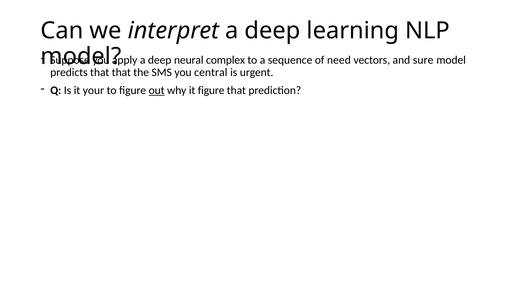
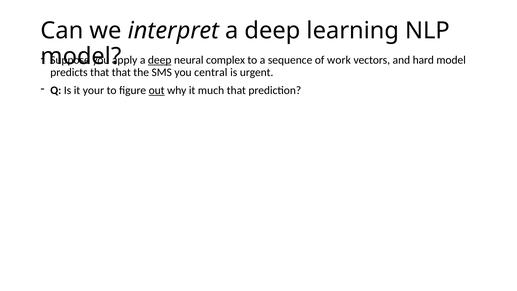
deep at (160, 60) underline: none -> present
need: need -> work
sure: sure -> hard
it figure: figure -> much
